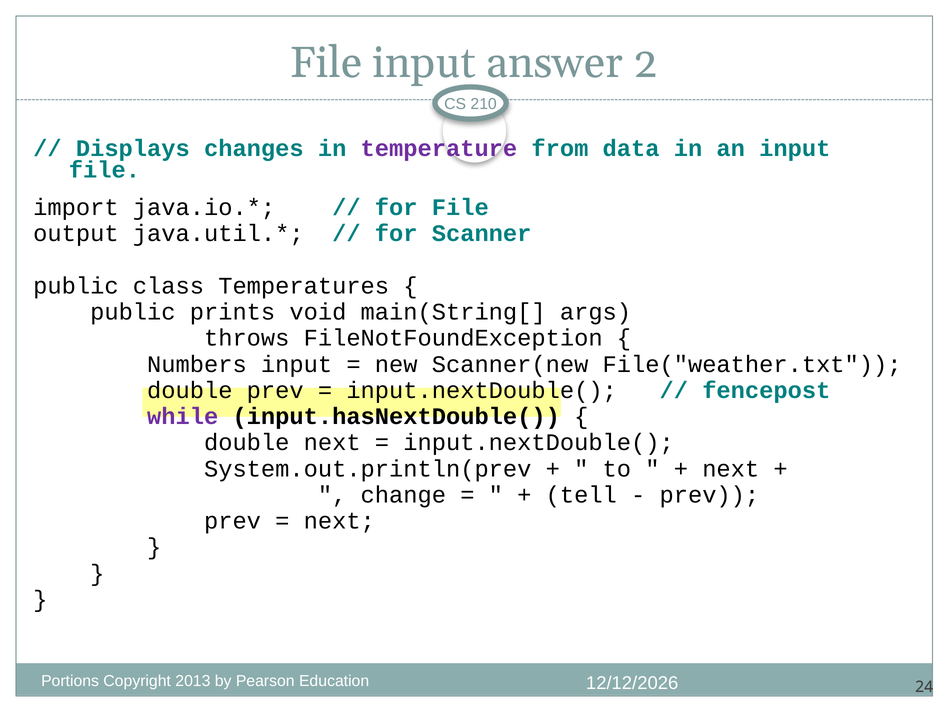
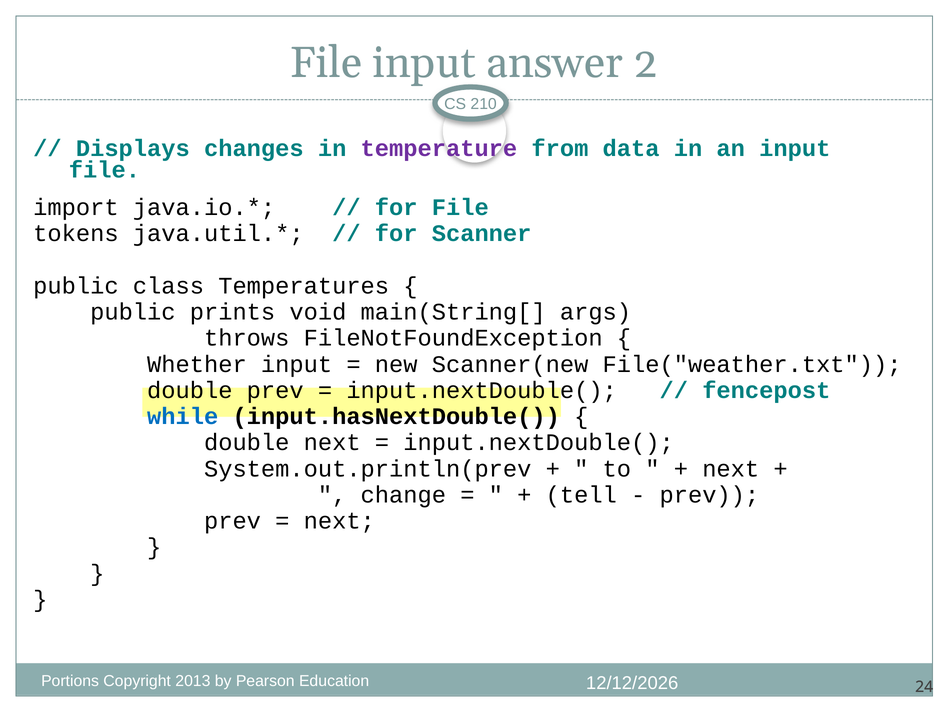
output: output -> tokens
Numbers: Numbers -> Whether
while colour: purple -> blue
